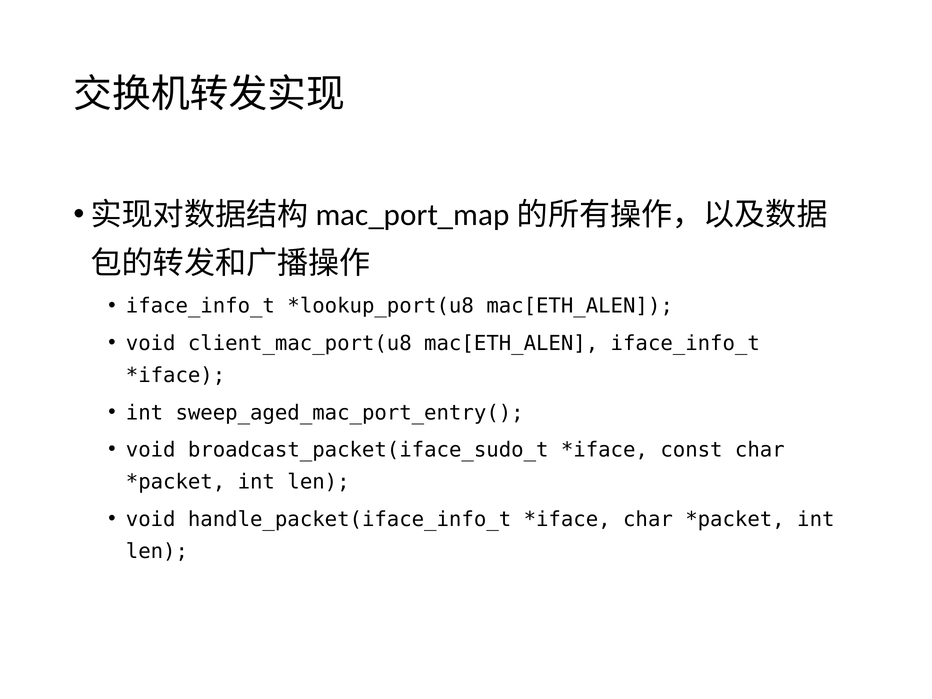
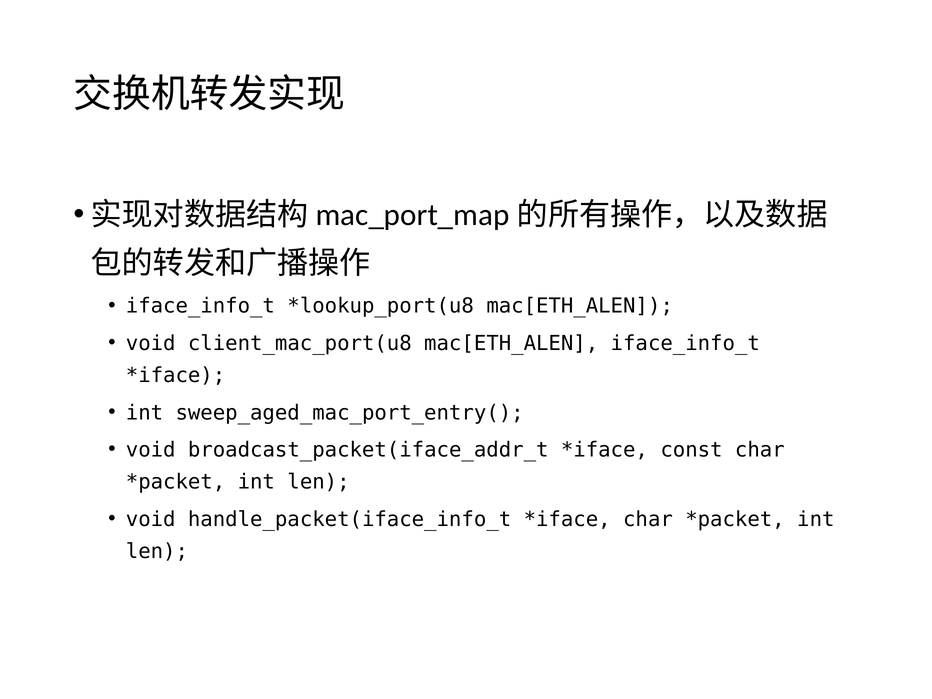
broadcast_packet(iface_sudo_t: broadcast_packet(iface_sudo_t -> broadcast_packet(iface_addr_t
